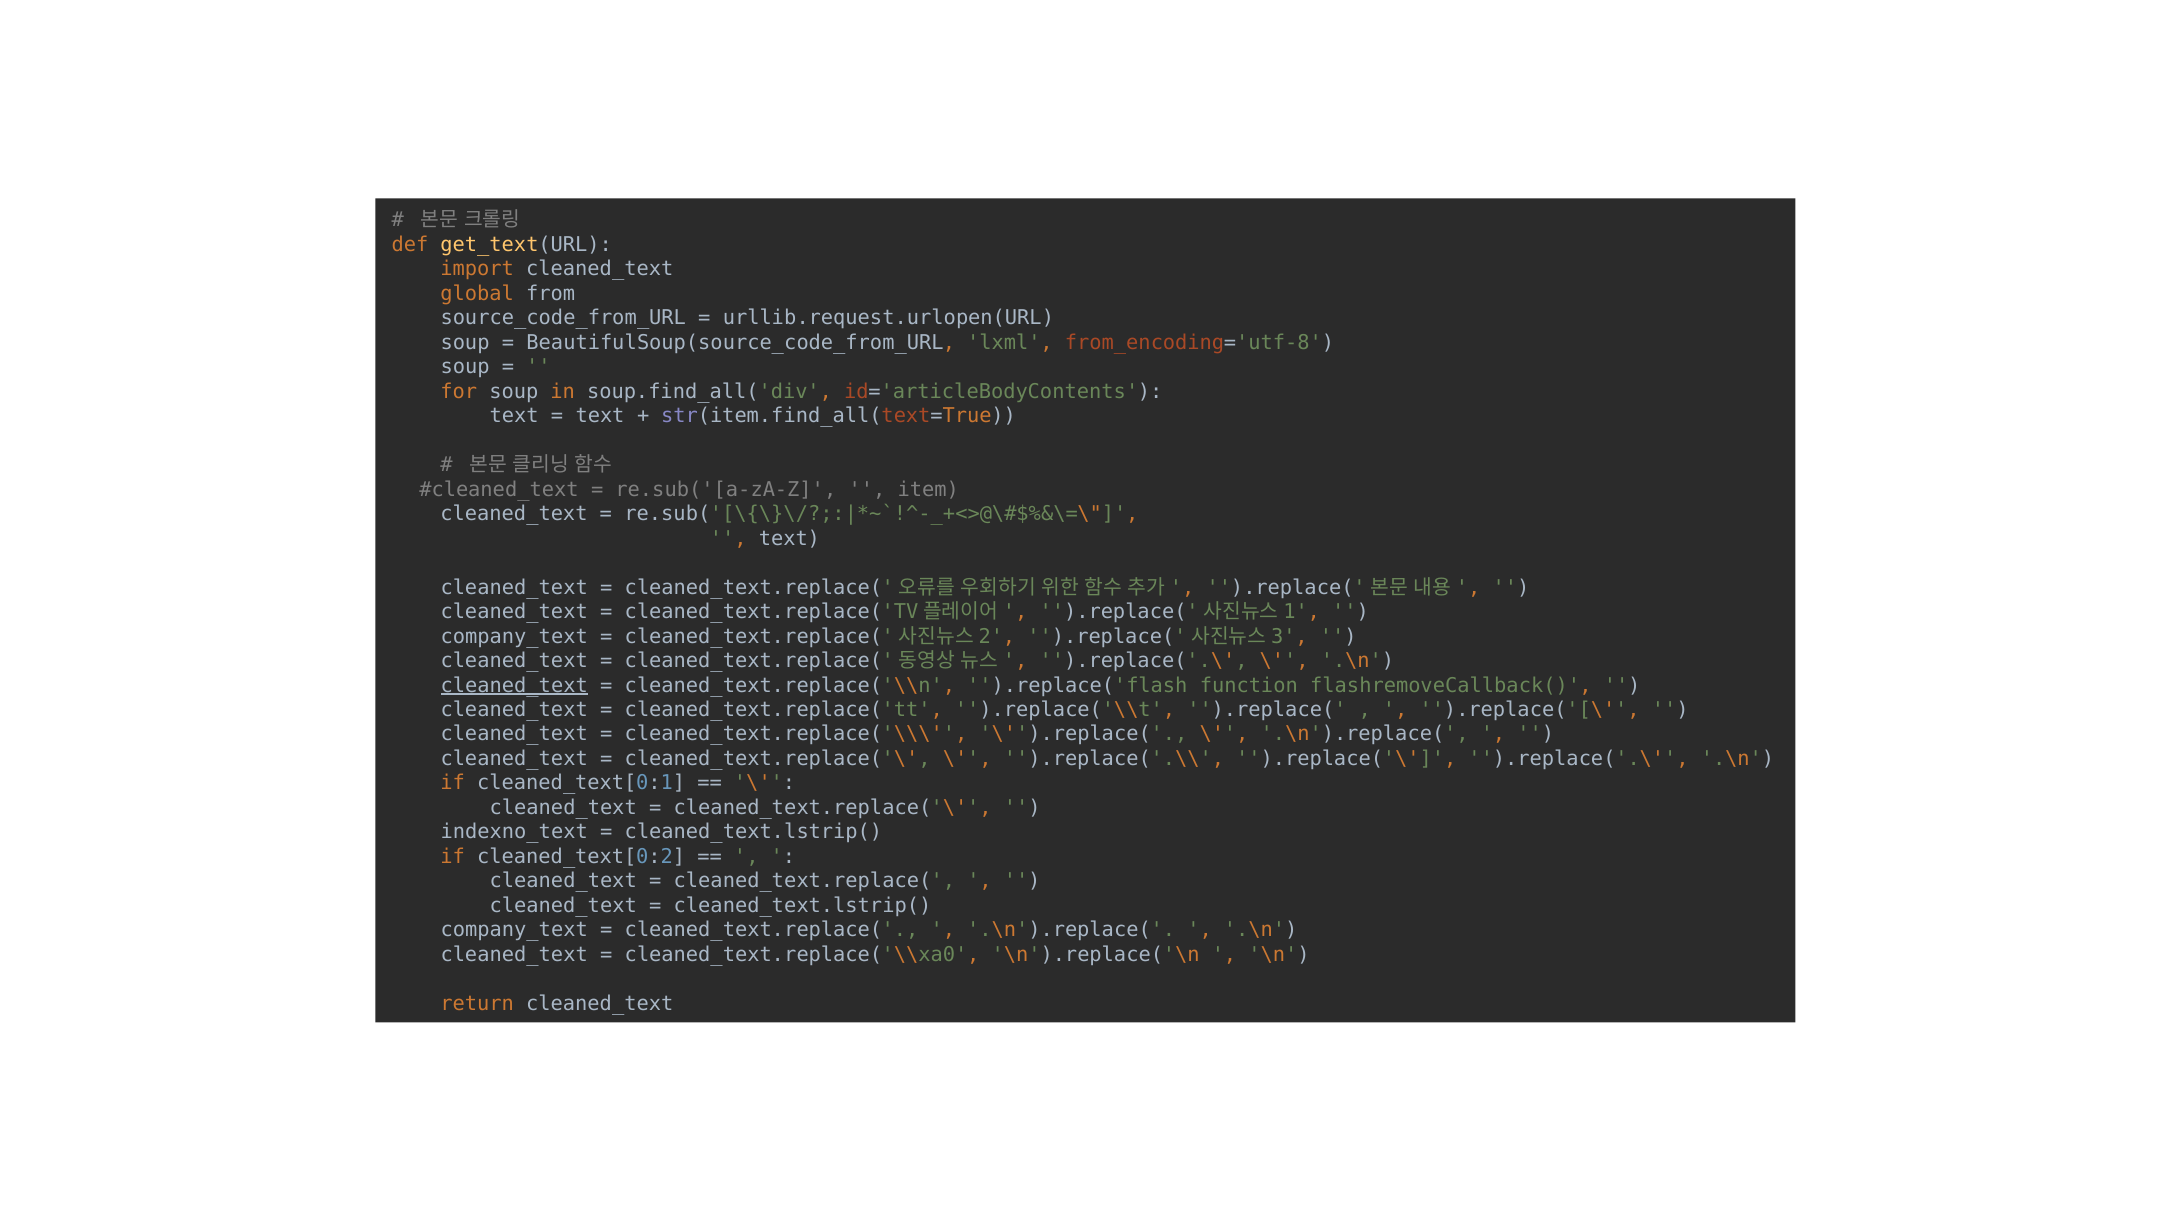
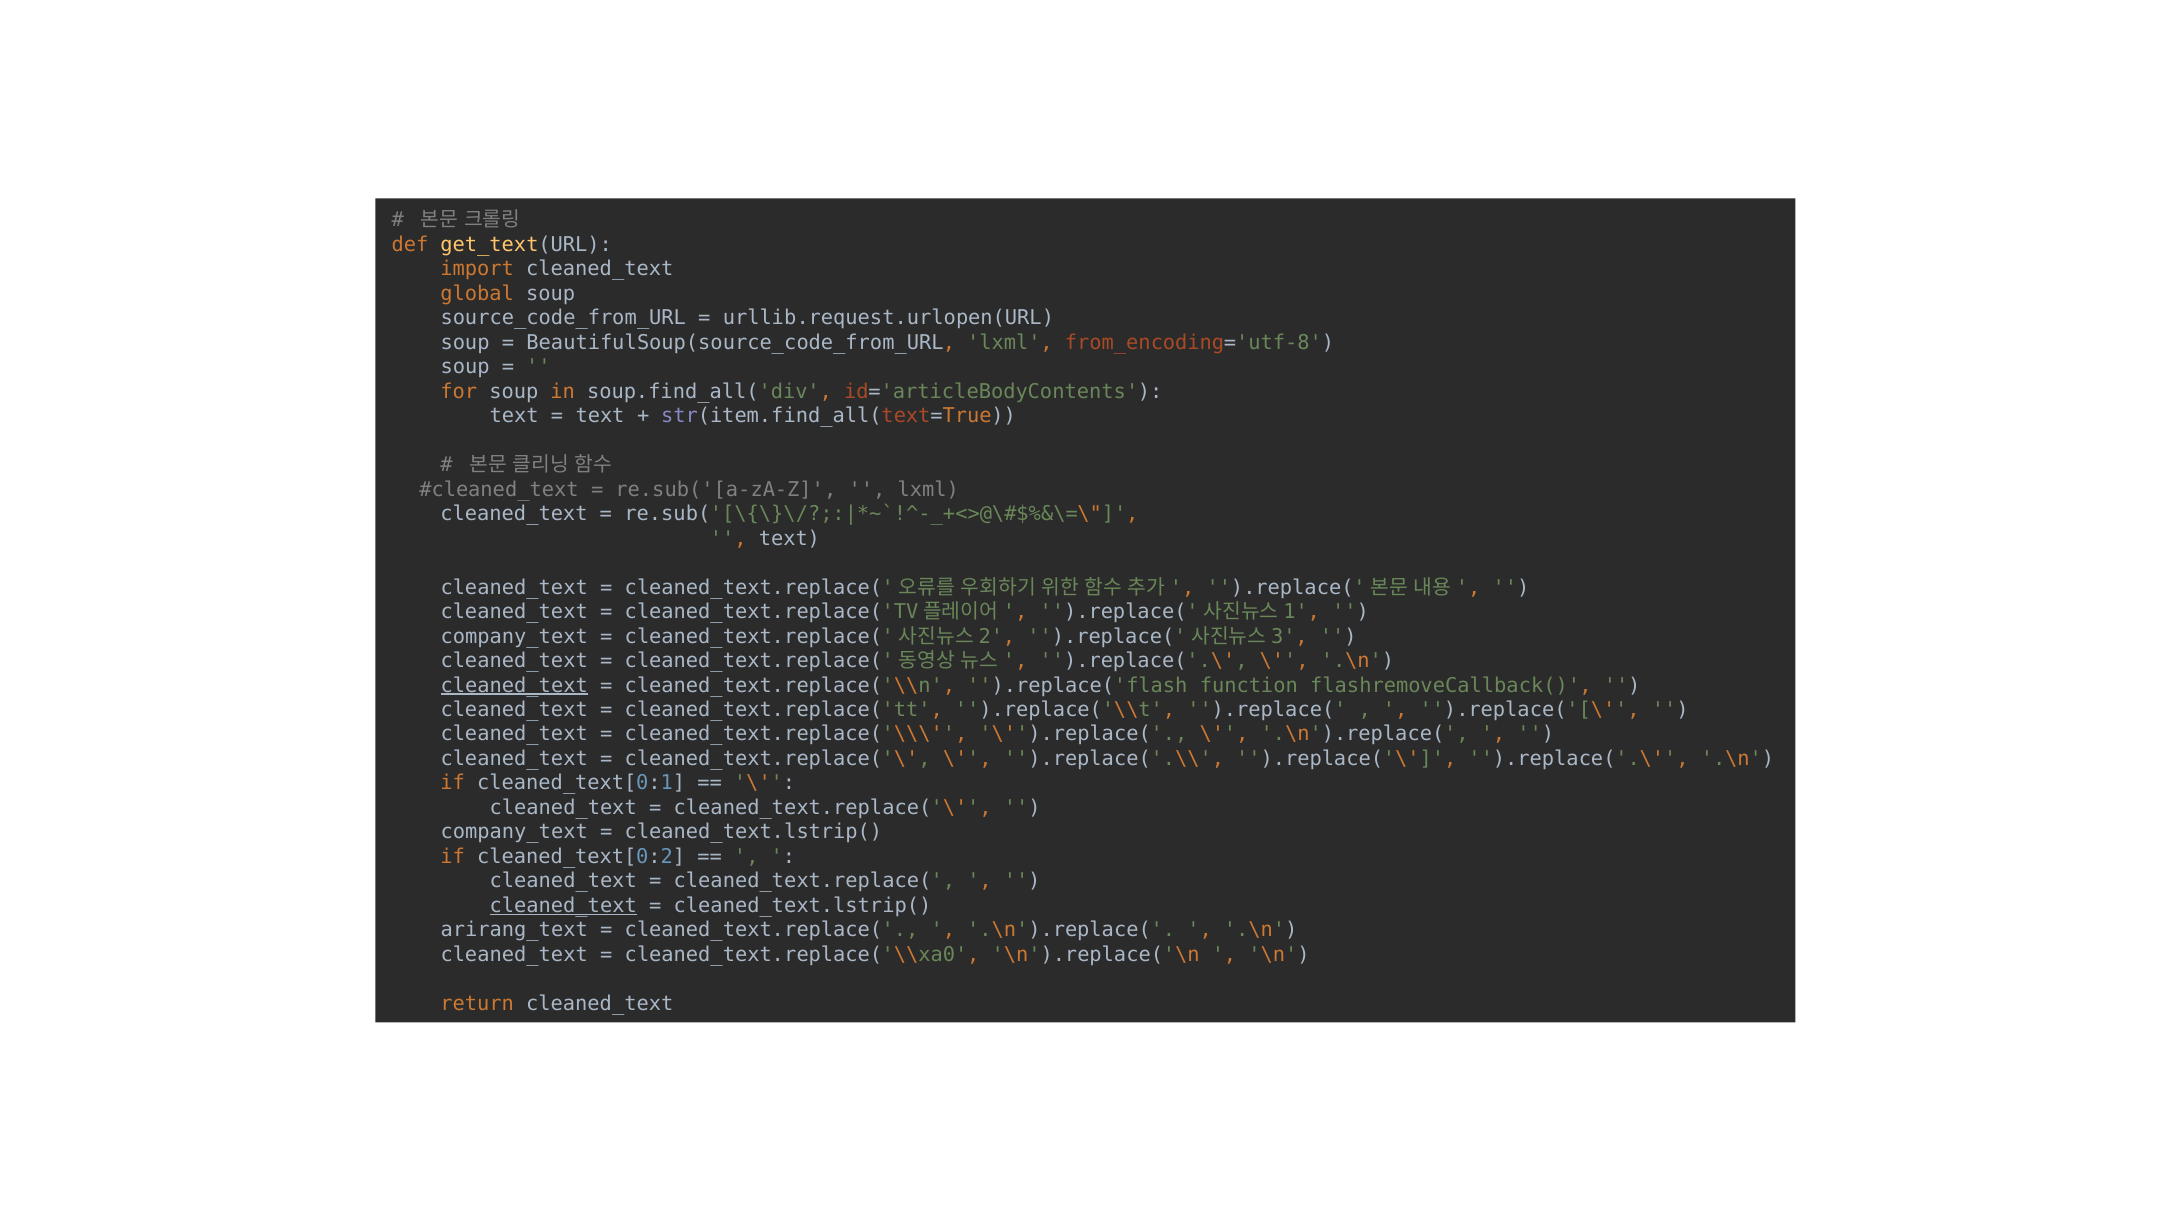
global from: from -> soup
item at (928, 490): item -> lxml
indexno_text at (514, 832): indexno_text -> company_text
cleaned_text at (563, 906) underline: none -> present
company_text at (514, 930): company_text -> arirang_text
